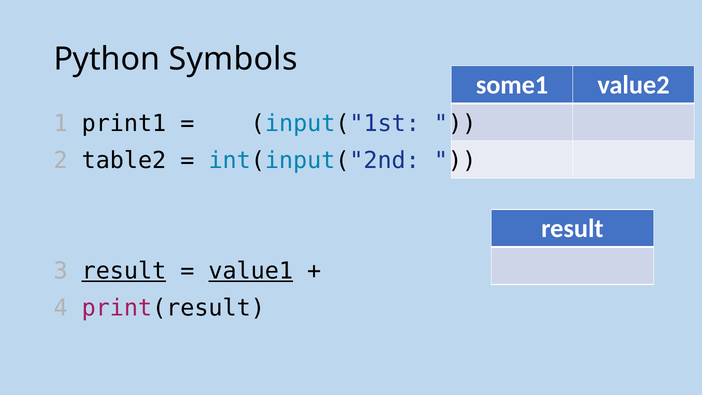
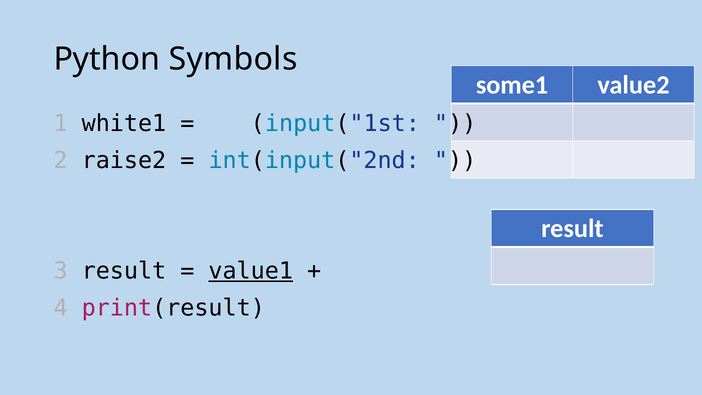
print1: print1 -> white1
table2: table2 -> raise2
result at (124, 271) underline: present -> none
